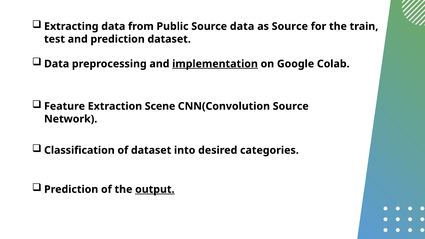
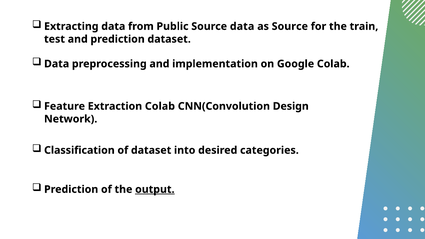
implementation underline: present -> none
Extraction Scene: Scene -> Colab
CNN(Convolution Source: Source -> Design
